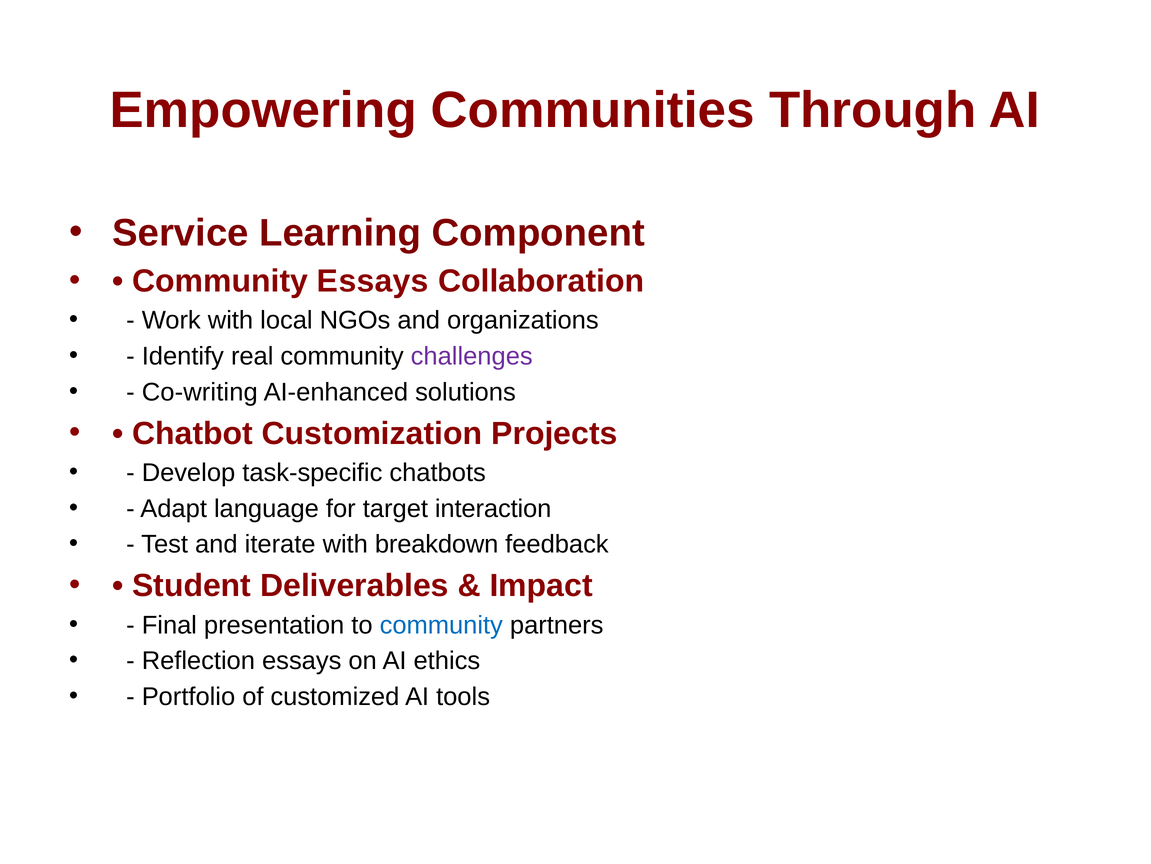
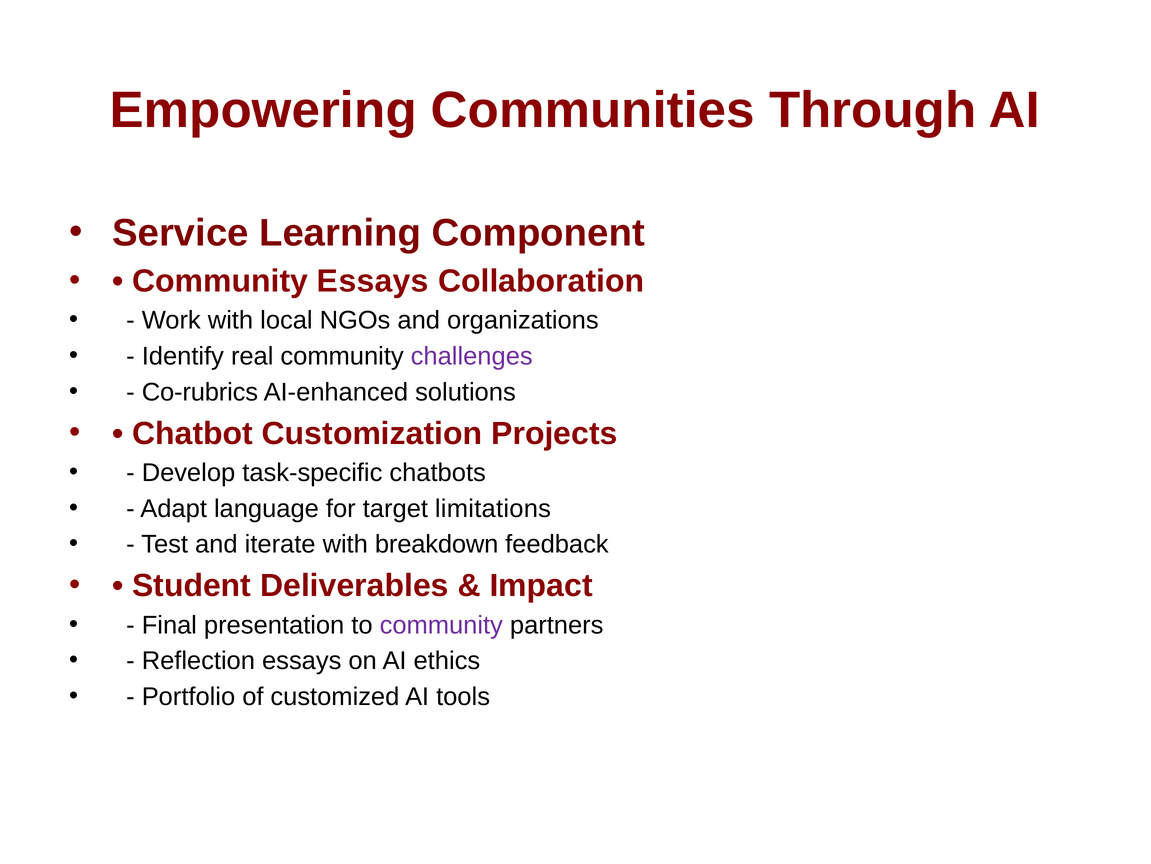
Co-writing: Co-writing -> Co-rubrics
interaction: interaction -> limitations
community at (441, 625) colour: blue -> purple
